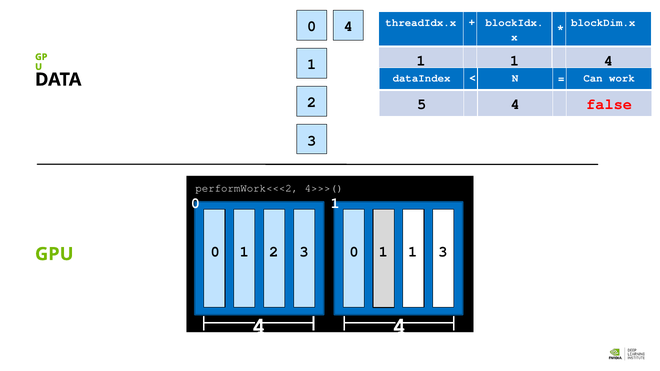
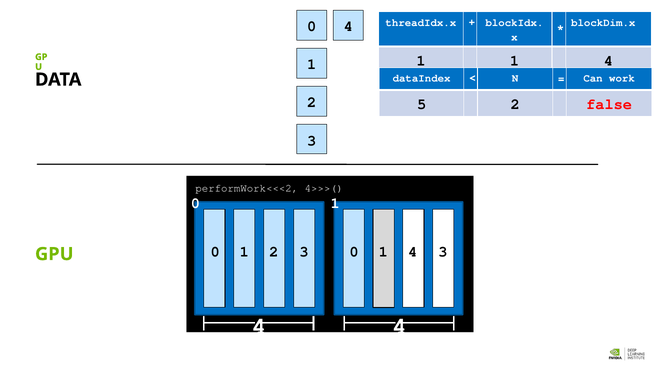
5 4: 4 -> 2
1 at (413, 252): 1 -> 4
